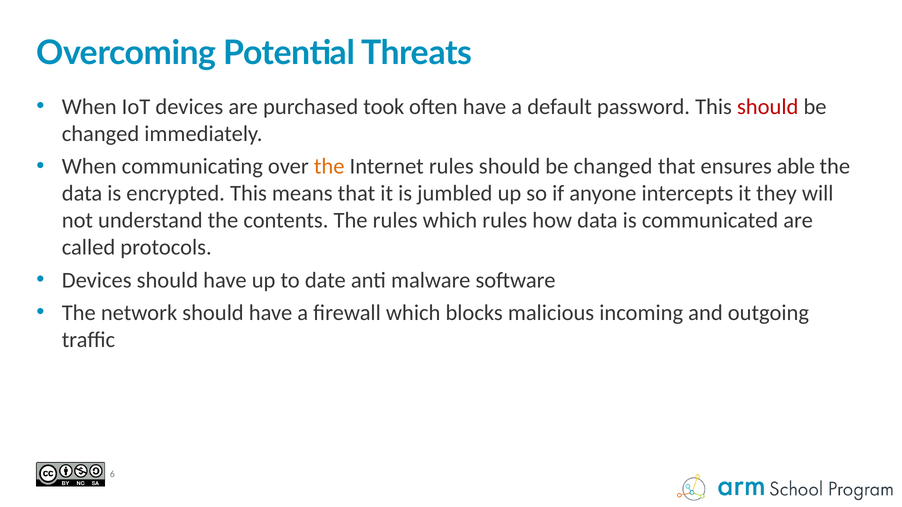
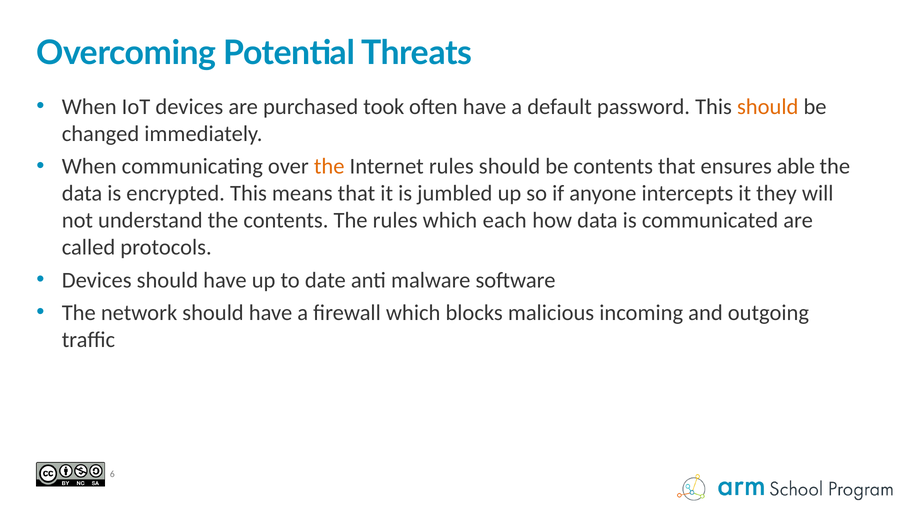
should at (768, 107) colour: red -> orange
rules should be changed: changed -> contents
which rules: rules -> each
